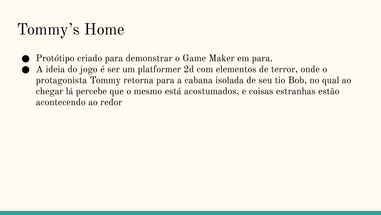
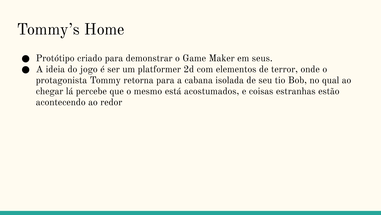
em para: para -> seus
